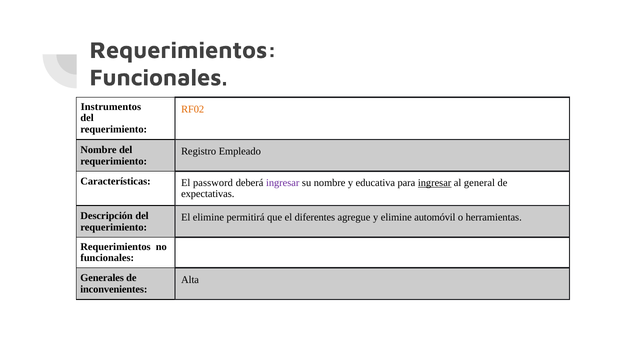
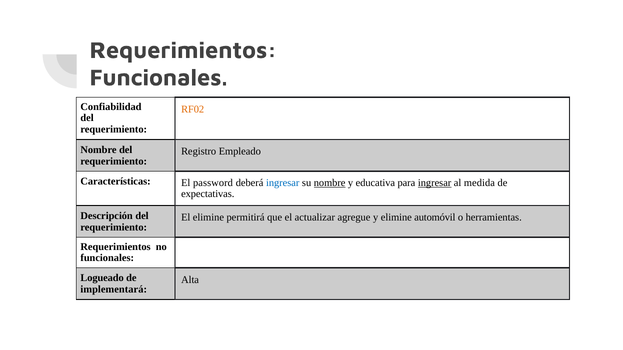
Instrumentos: Instrumentos -> Confiabilidad
ingresar at (283, 183) colour: purple -> blue
nombre at (330, 183) underline: none -> present
general: general -> medida
diferentes: diferentes -> actualizar
Generales: Generales -> Logueado
inconvenientes: inconvenientes -> implementará
